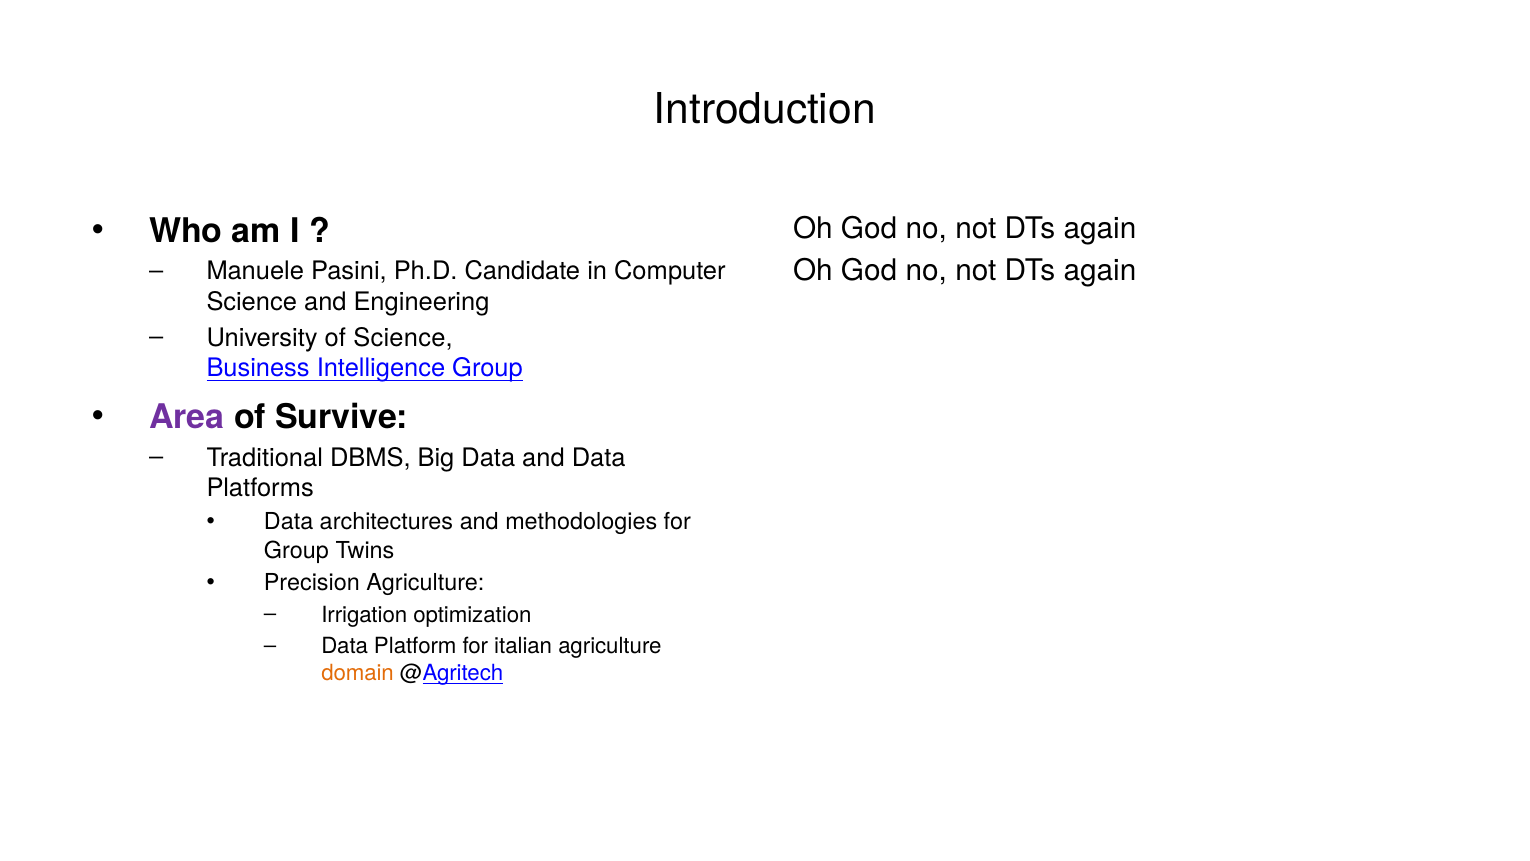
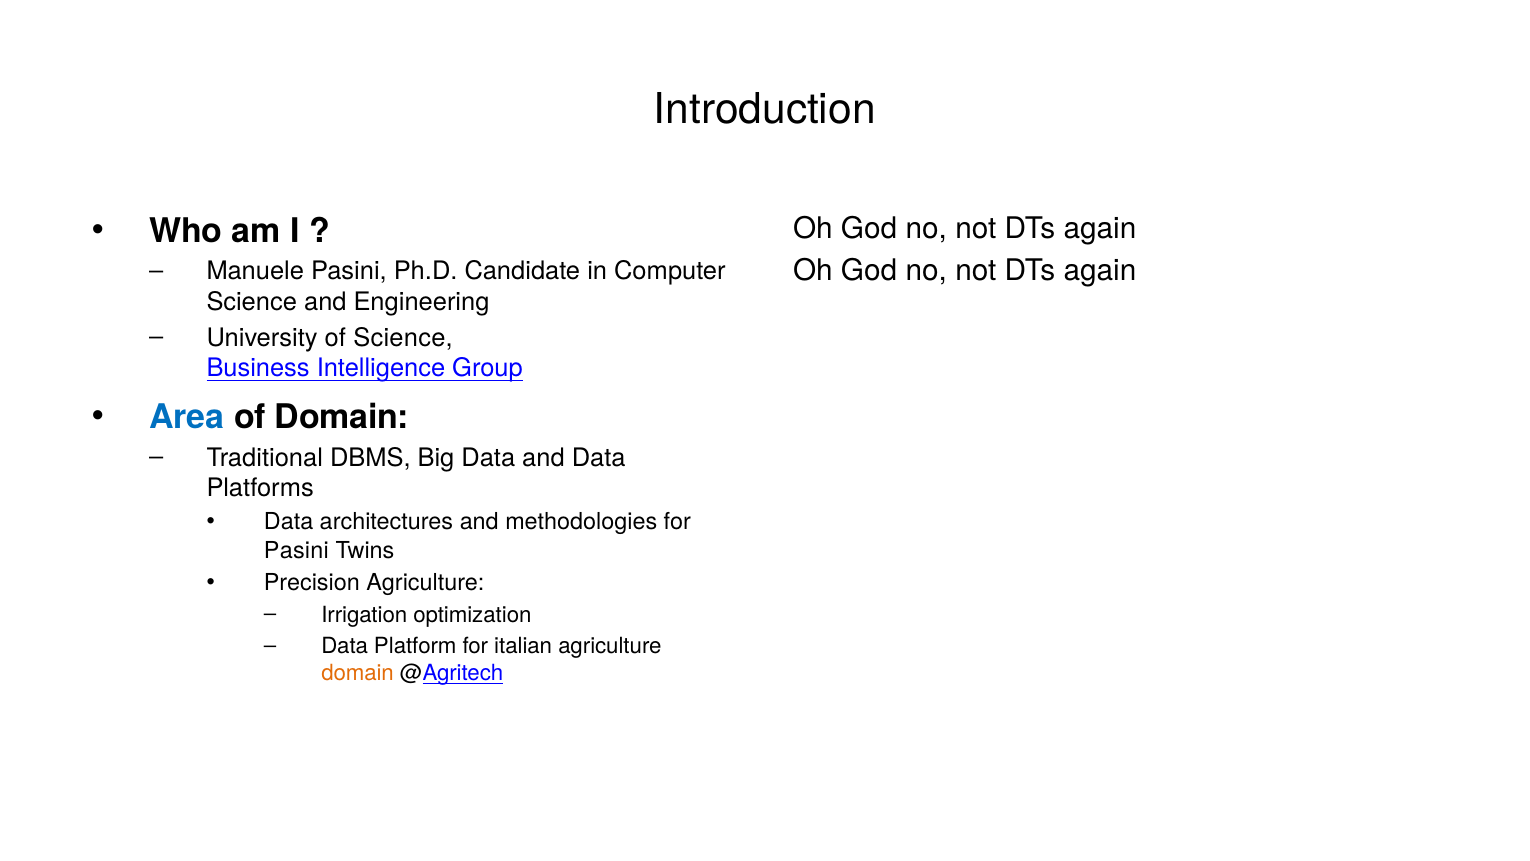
Area colour: purple -> blue
of Survive: Survive -> Domain
Group at (296, 550): Group -> Pasini
